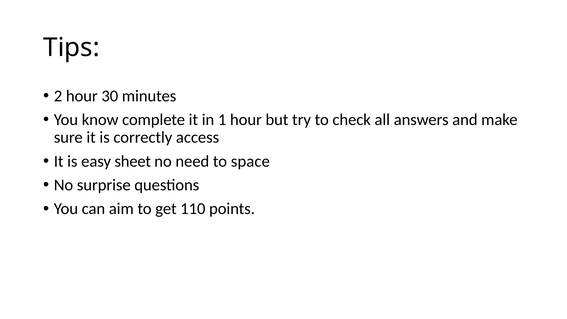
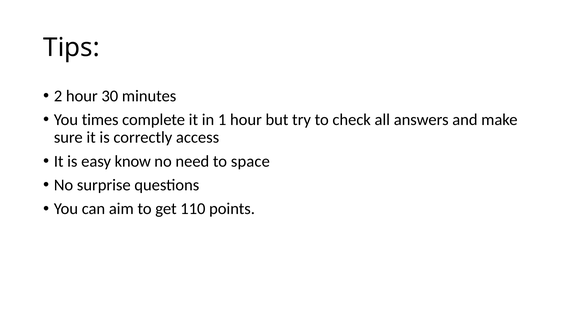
know: know -> times
sheet: sheet -> know
